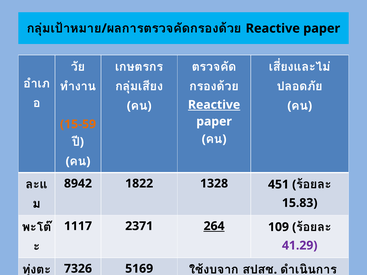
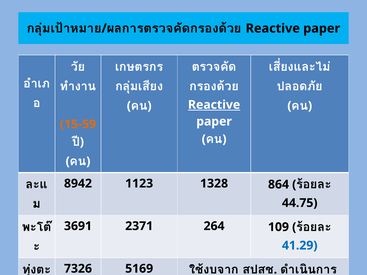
1822: 1822 -> 1123
451: 451 -> 864
15.83: 15.83 -> 44.75
1117: 1117 -> 3691
264 underline: present -> none
41.29 colour: purple -> blue
